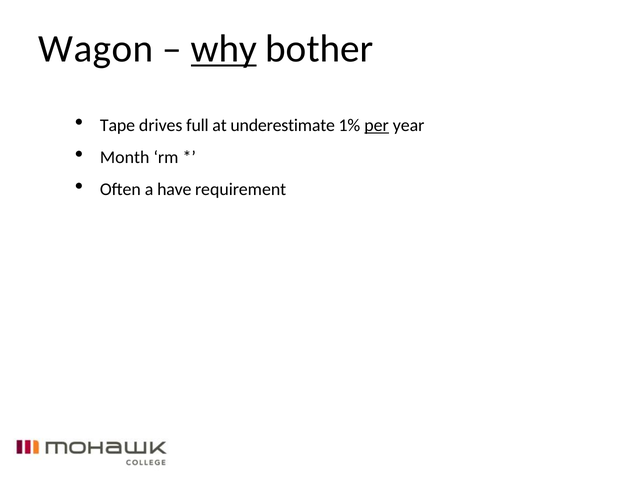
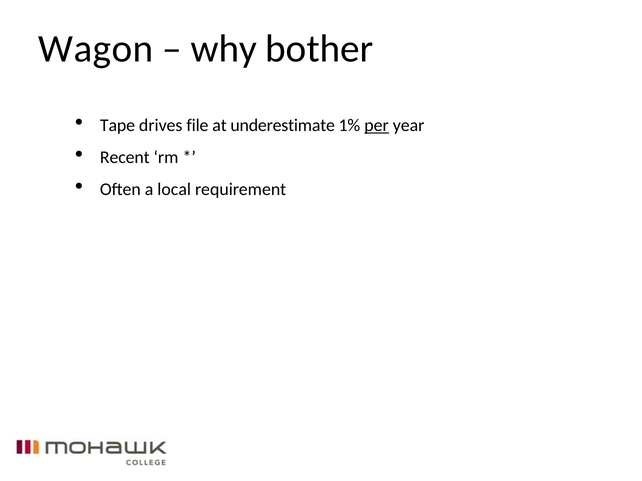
why underline: present -> none
full: full -> file
Month: Month -> Recent
have: have -> local
